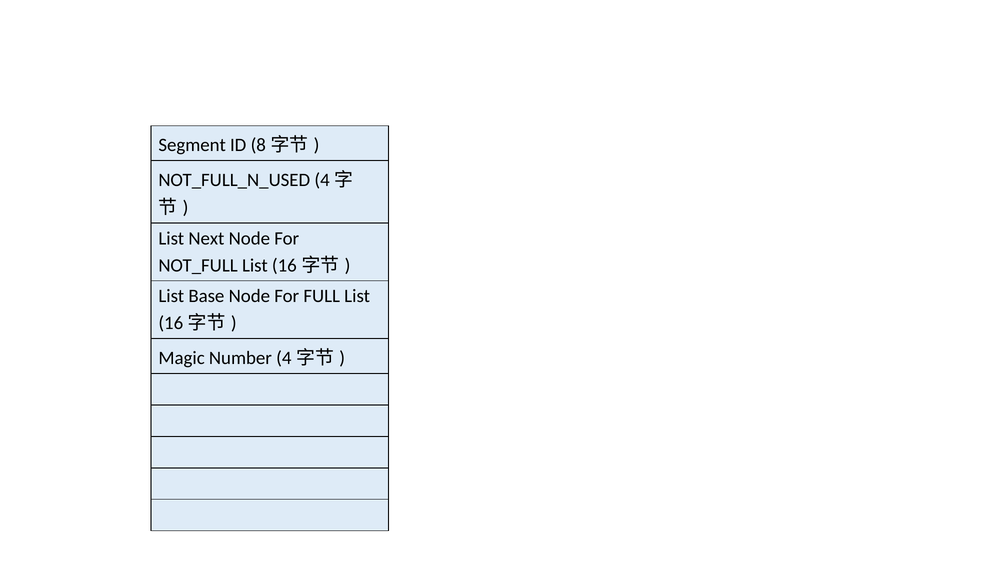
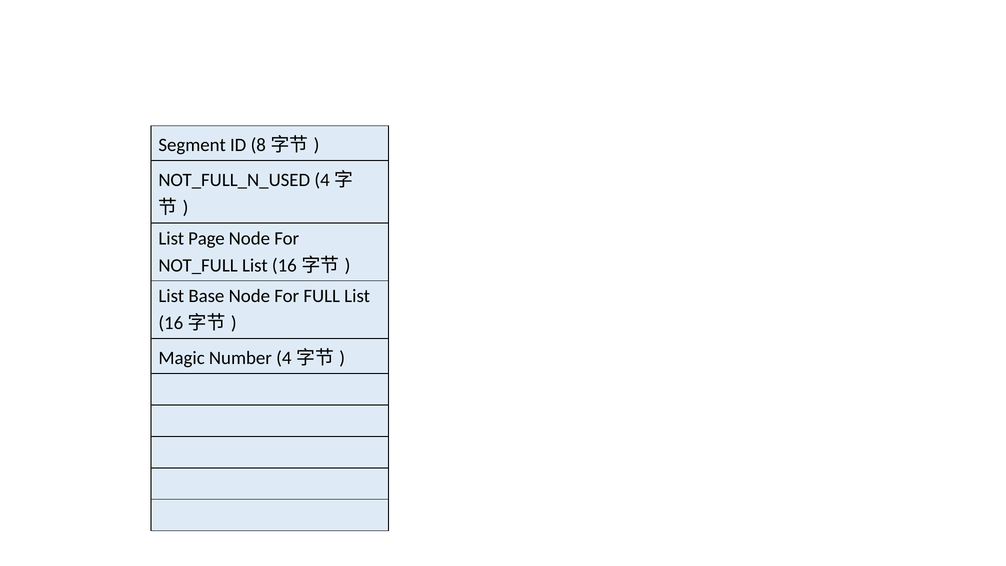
Next: Next -> Page
